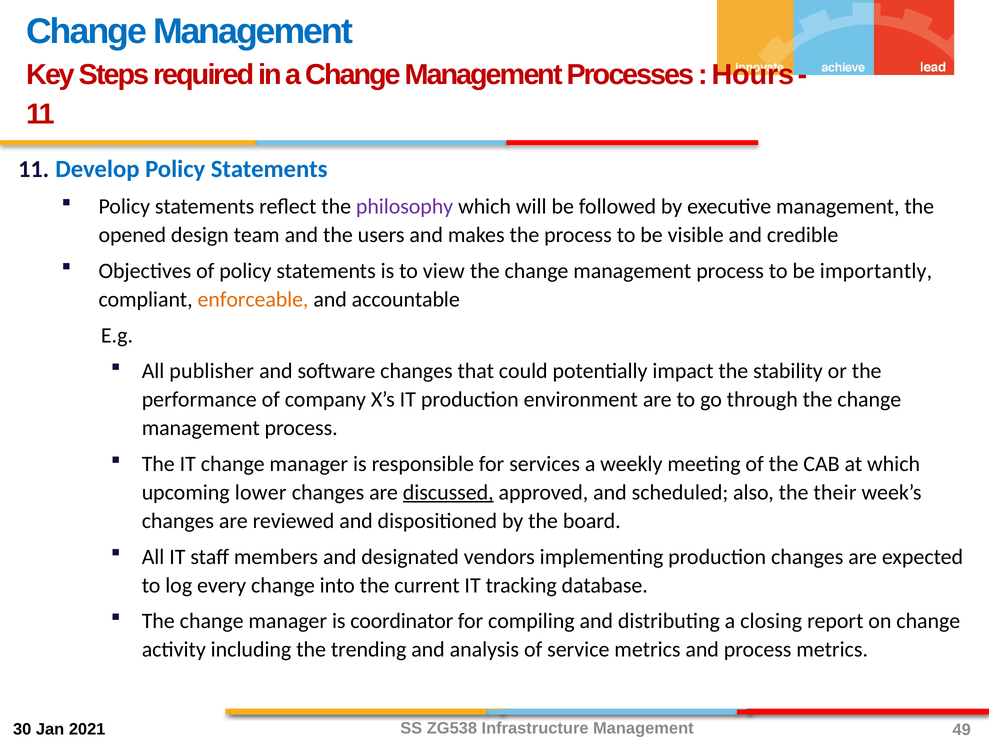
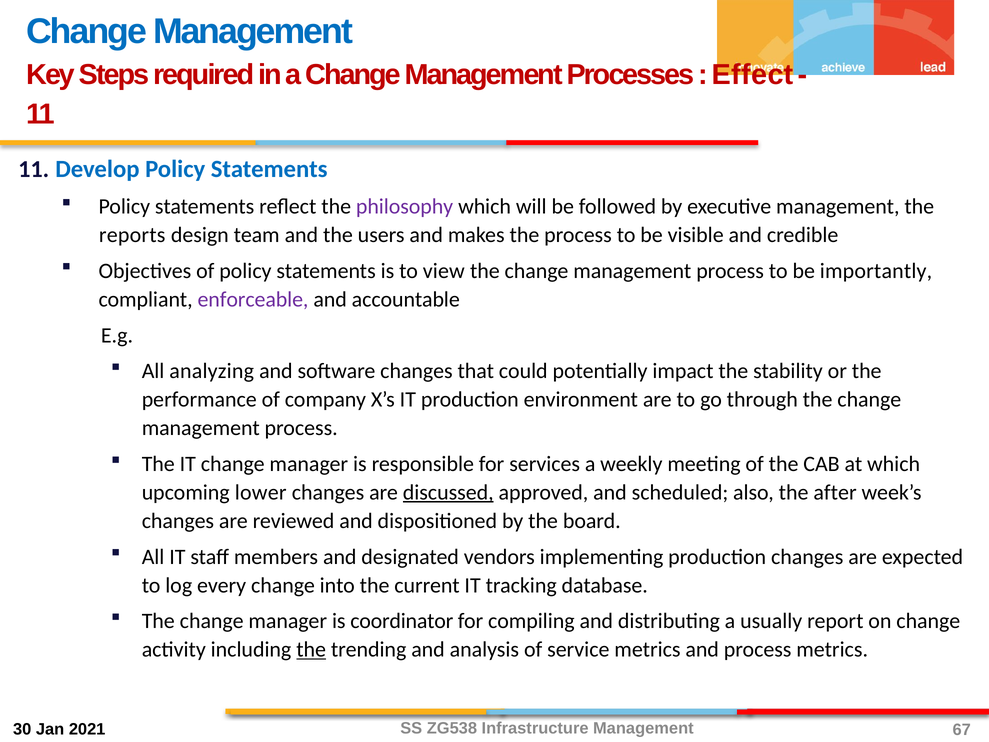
Hours: Hours -> Effect
opened: opened -> reports
enforceable colour: orange -> purple
publisher: publisher -> analyzing
their: their -> after
closing: closing -> usually
the at (311, 649) underline: none -> present
49: 49 -> 67
